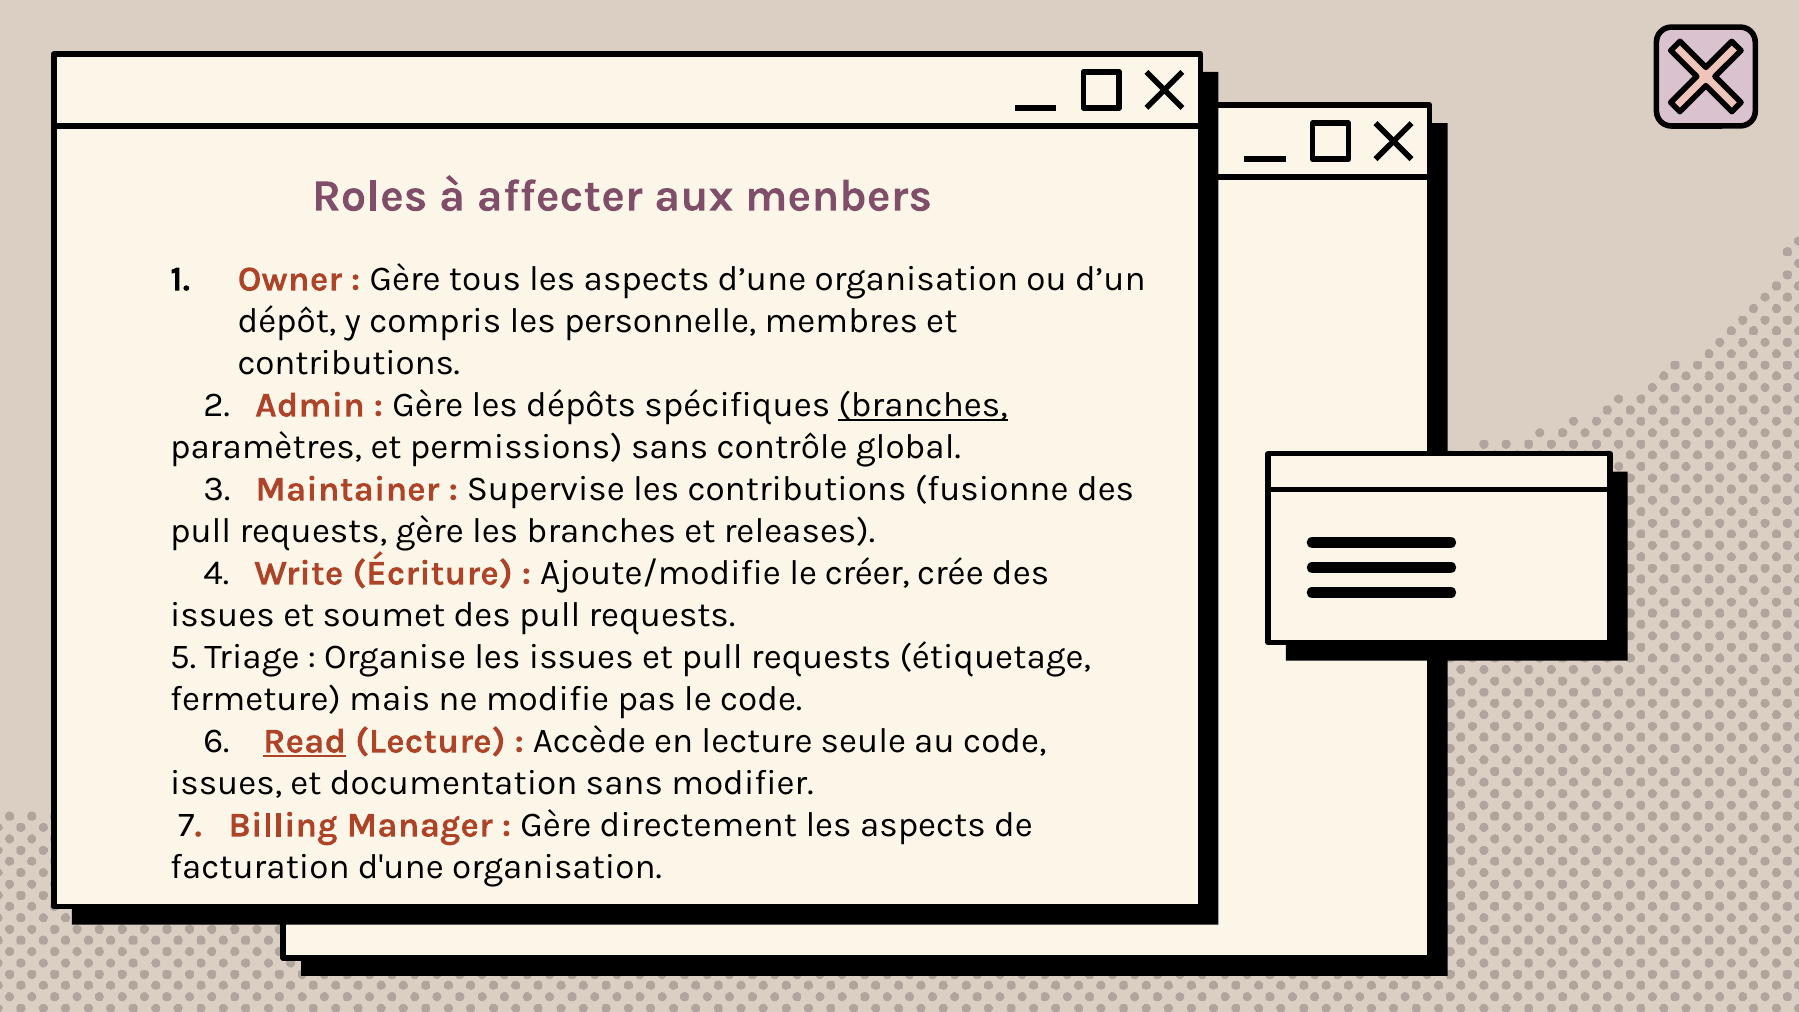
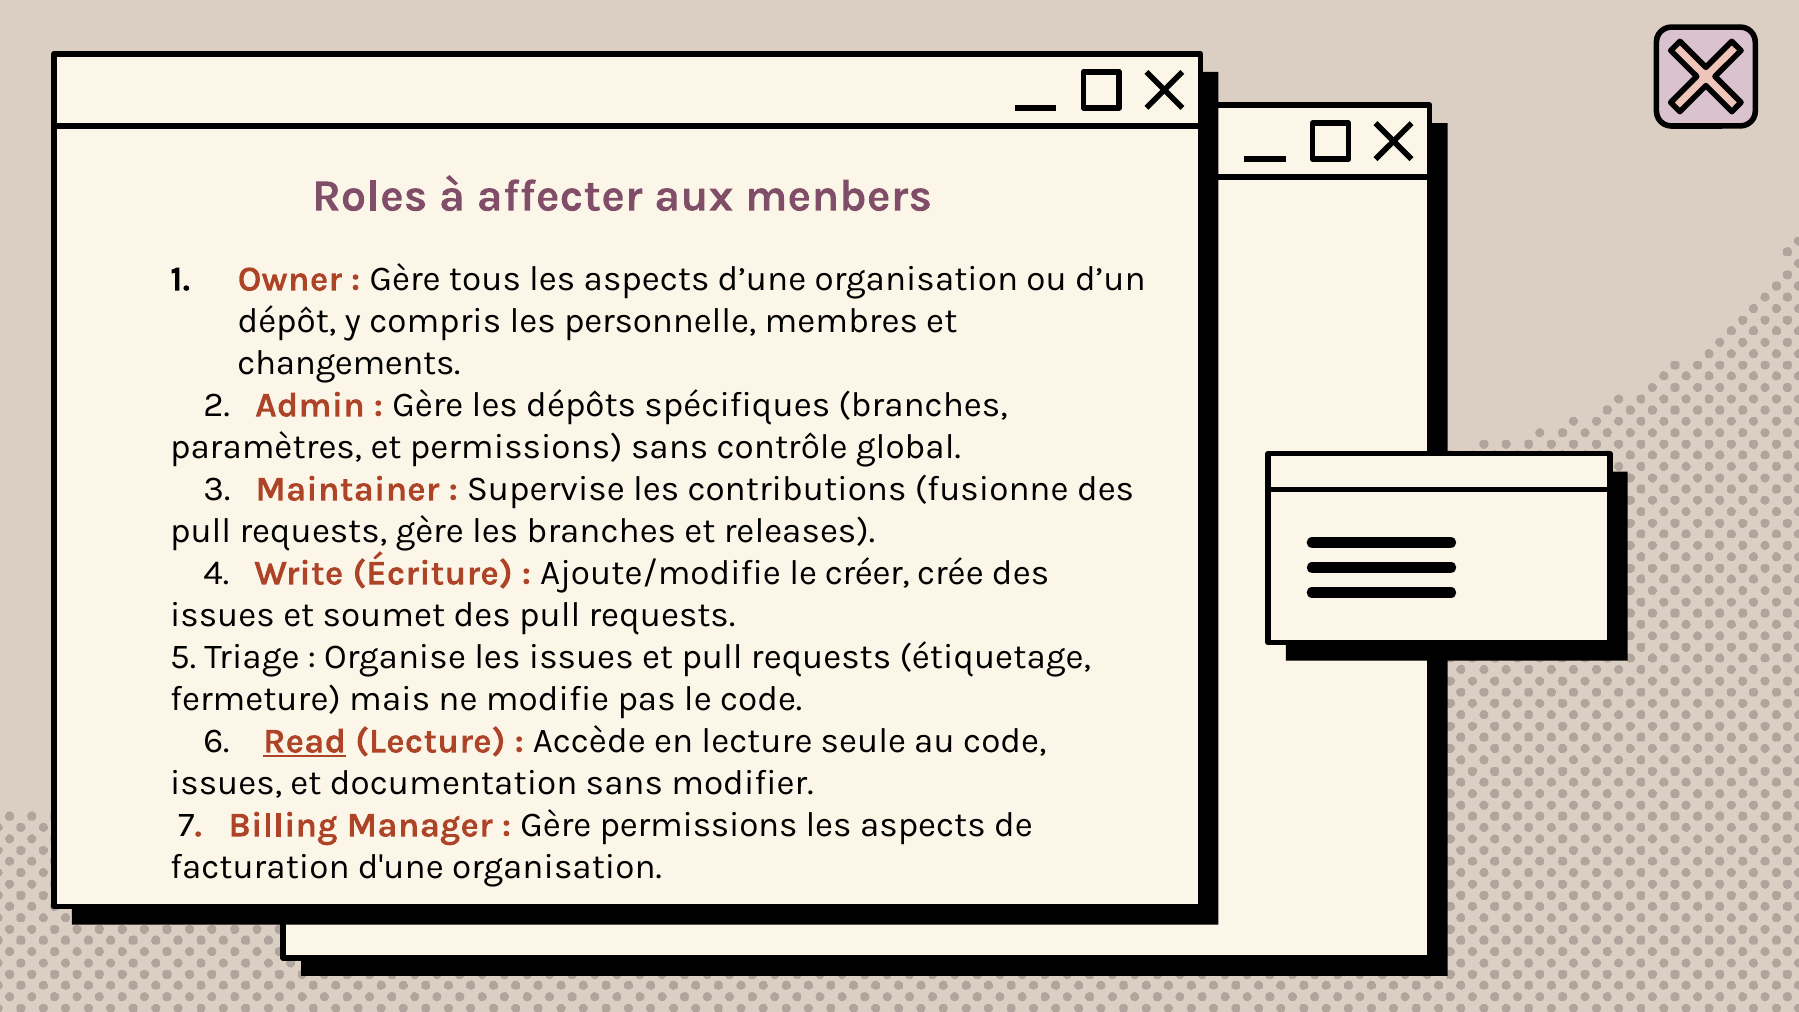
contributions at (349, 363): contributions -> changements
branches at (923, 405) underline: present -> none
Gère directement: directement -> permissions
